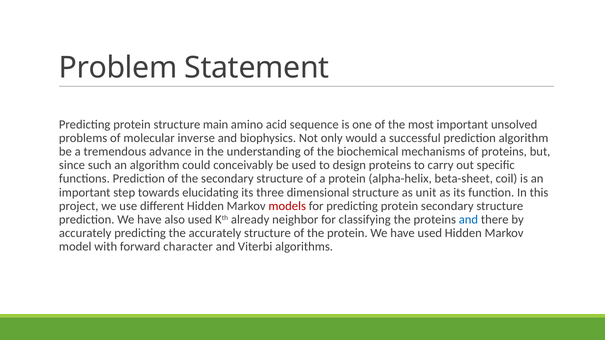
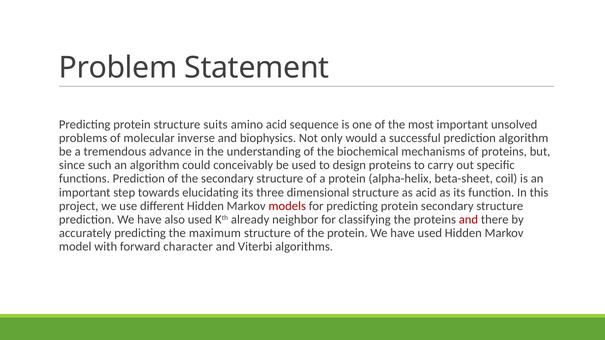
main: main -> suits
as unit: unit -> acid
and at (468, 220) colour: blue -> red
the accurately: accurately -> maximum
